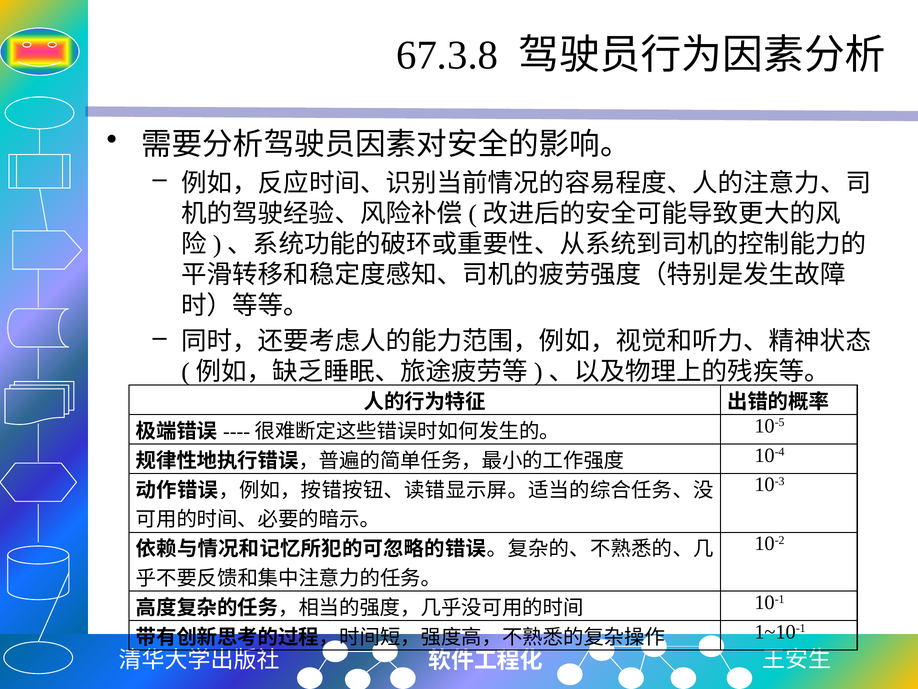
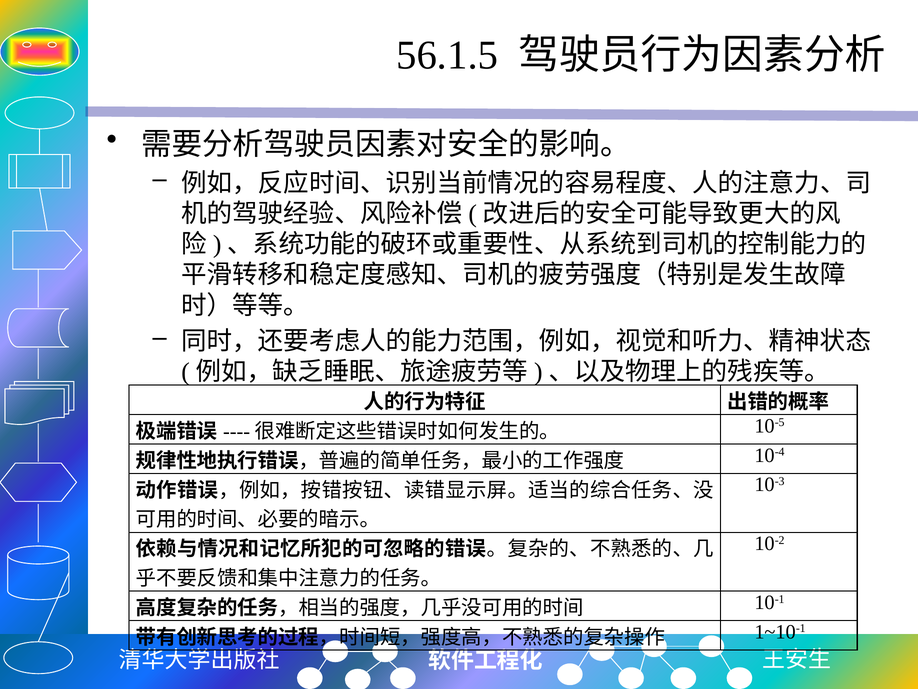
67.3.8: 67.3.8 -> 56.1.5
